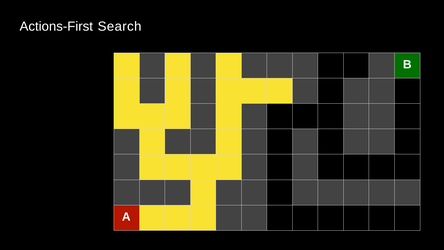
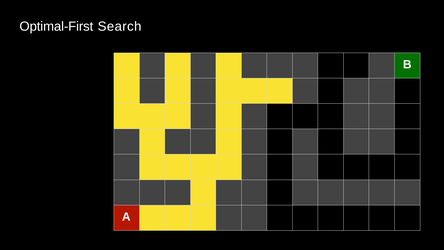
Actions-First: Actions-First -> Optimal-First
